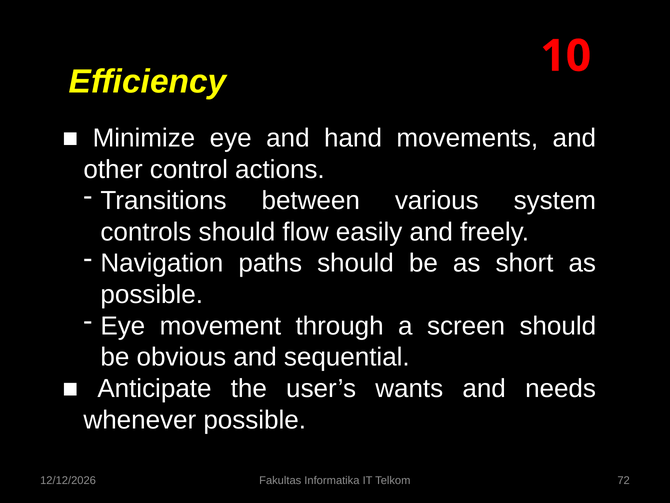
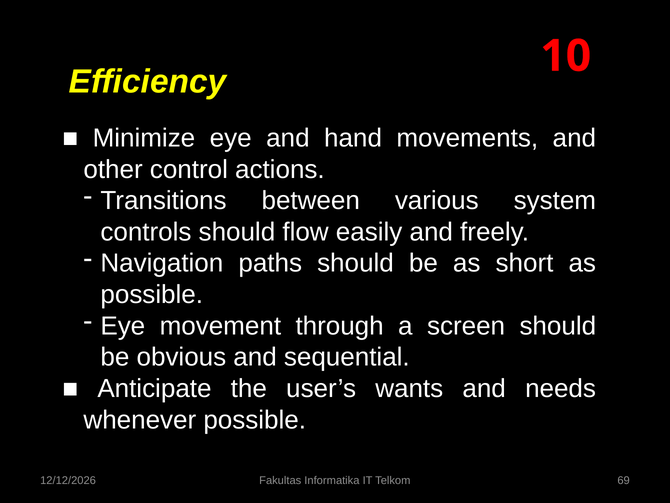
72: 72 -> 69
